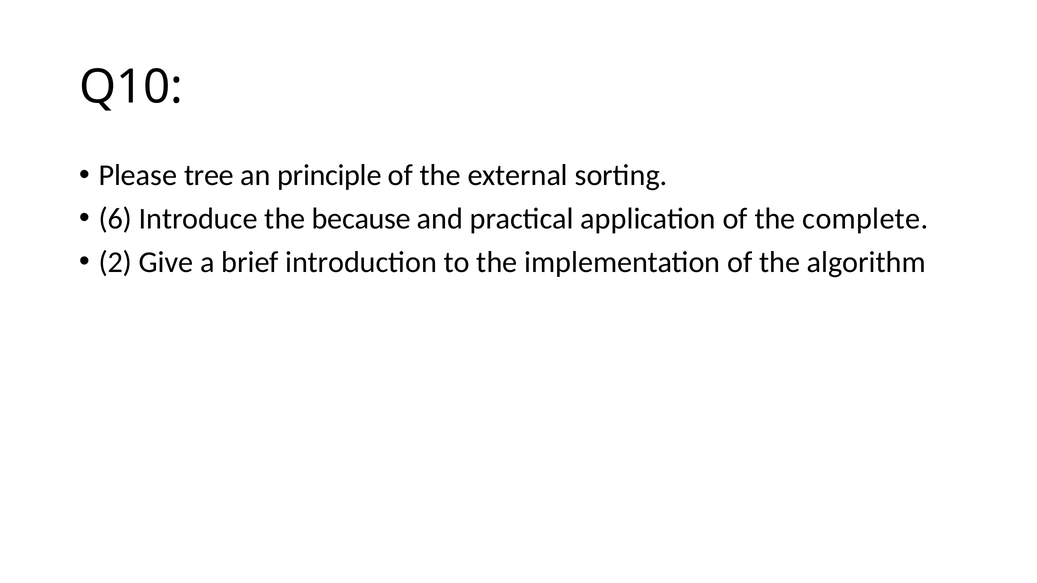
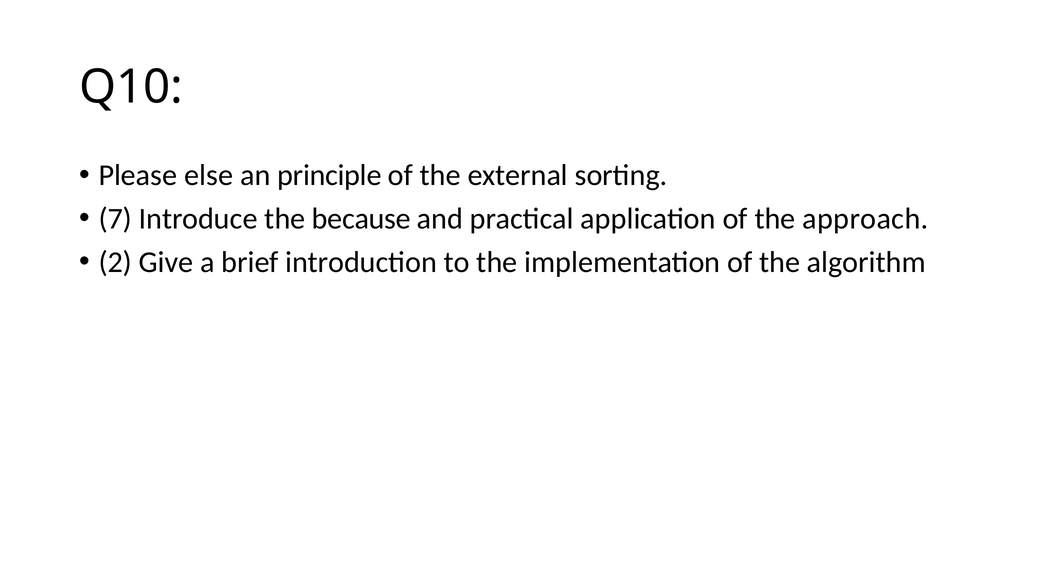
tree: tree -> else
6: 6 -> 7
complete: complete -> approach
